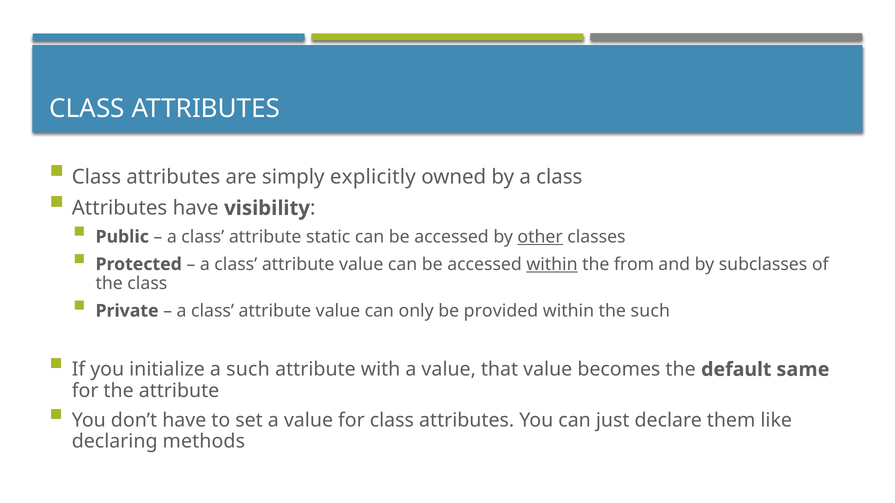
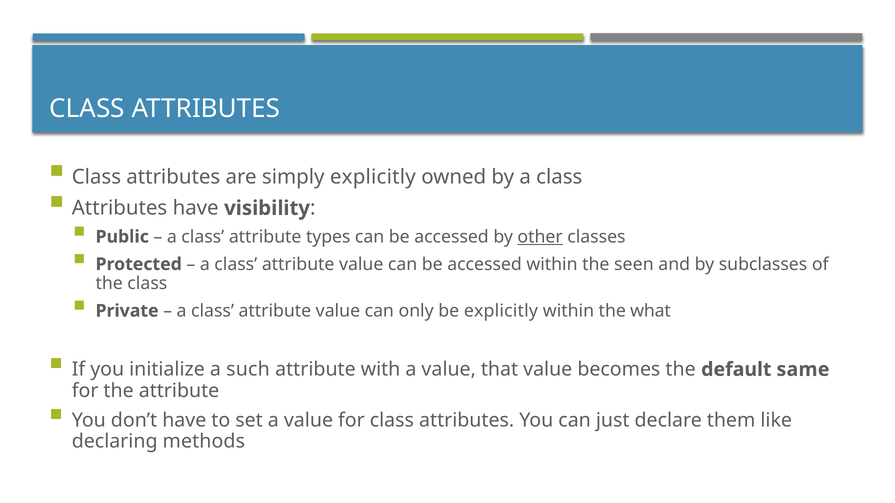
static: static -> types
within at (552, 264) underline: present -> none
from: from -> seen
be provided: provided -> explicitly
the such: such -> what
